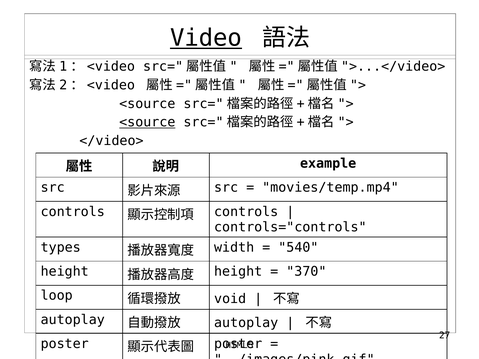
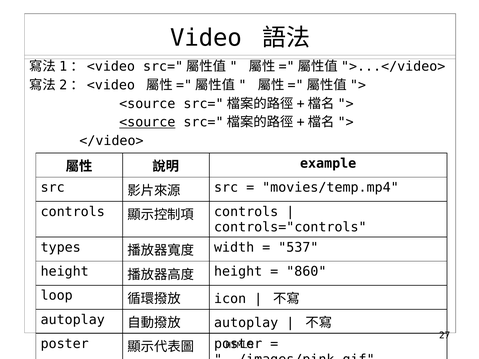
Video underline: present -> none
540: 540 -> 537
370: 370 -> 860
void: void -> icon
